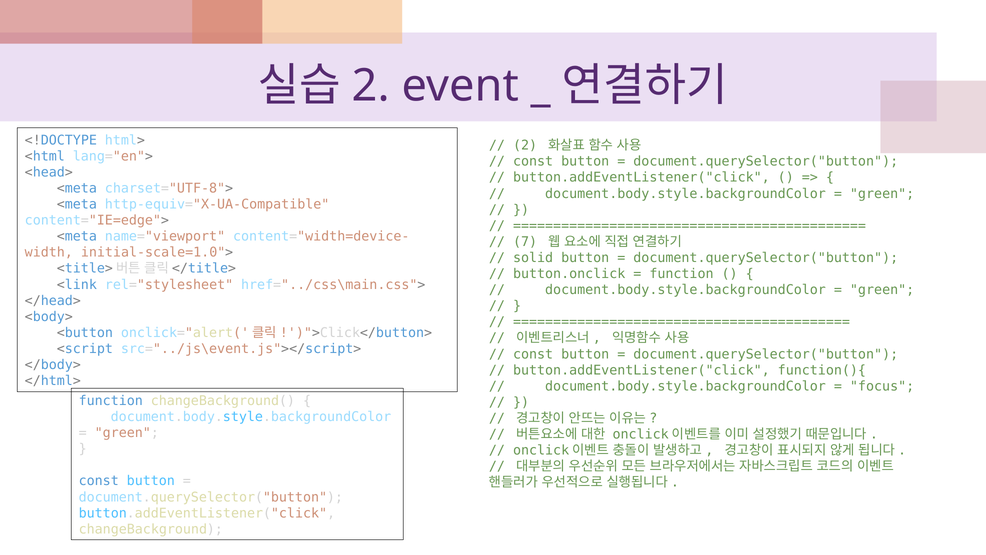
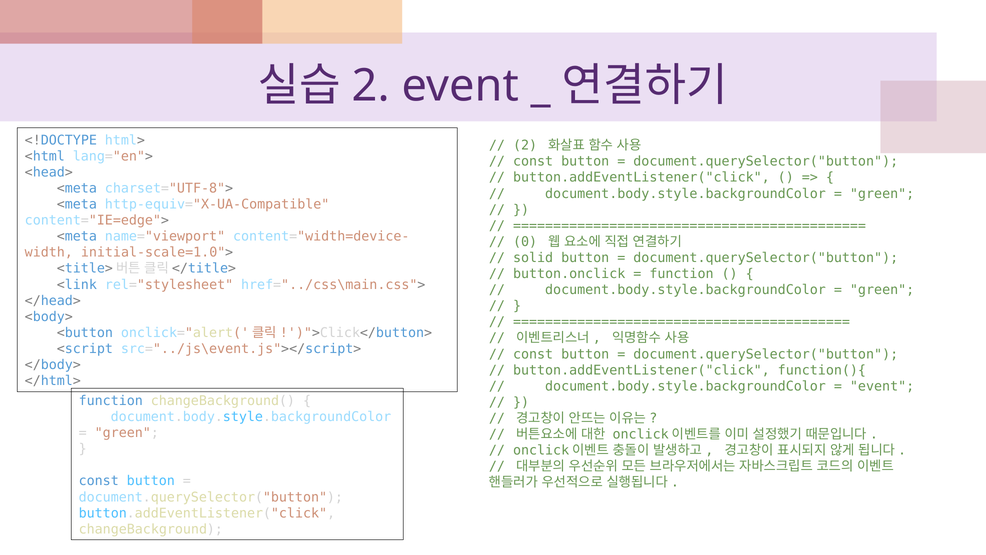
7: 7 -> 0
focus at (882, 386): focus -> event
